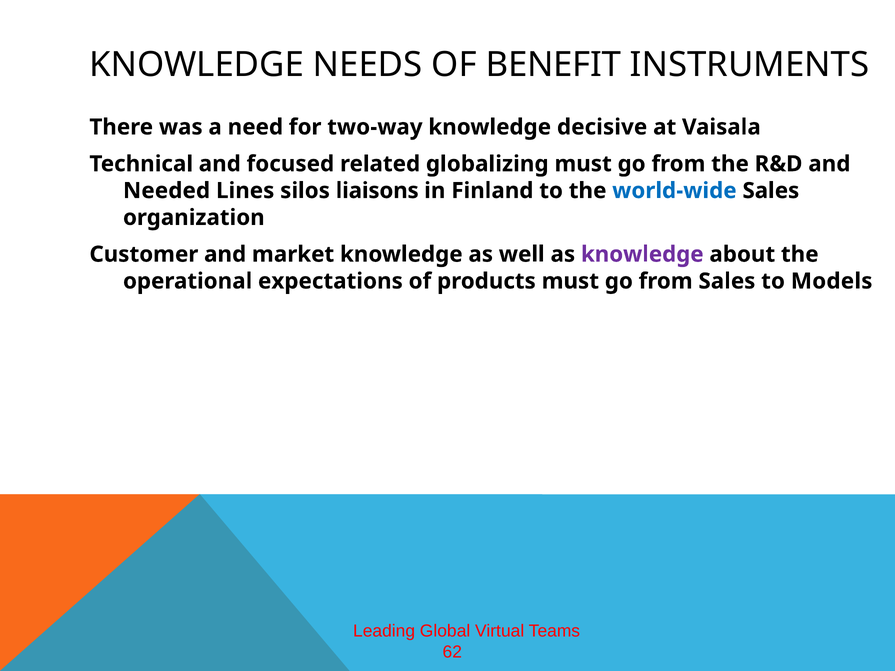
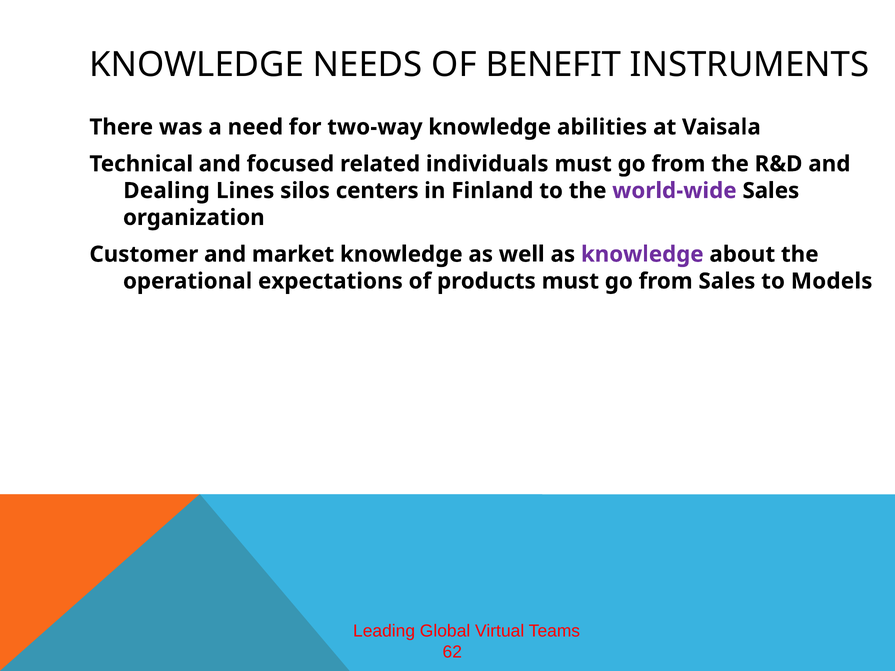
decisive: decisive -> abilities
globalizing: globalizing -> individuals
Needed: Needed -> Dealing
liaisons: liaisons -> centers
world-wide colour: blue -> purple
